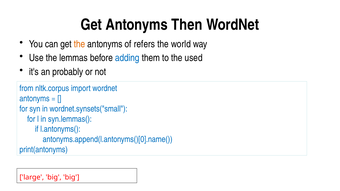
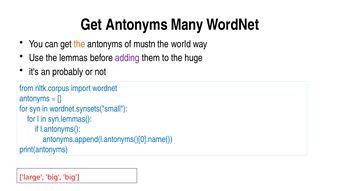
Then: Then -> Many
refers: refers -> mustn
adding colour: blue -> purple
used: used -> huge
